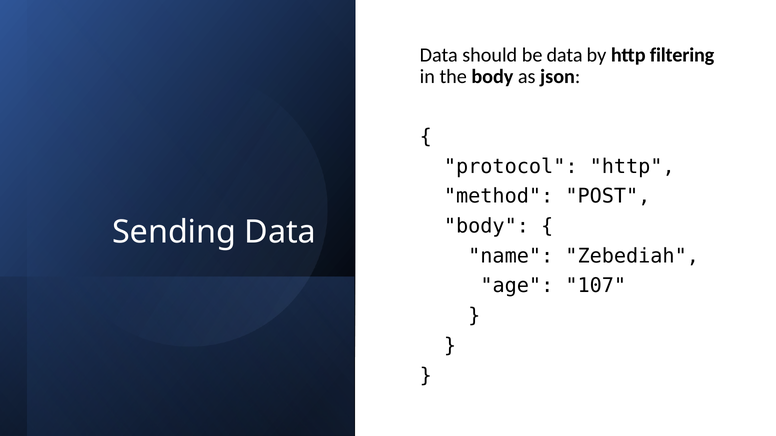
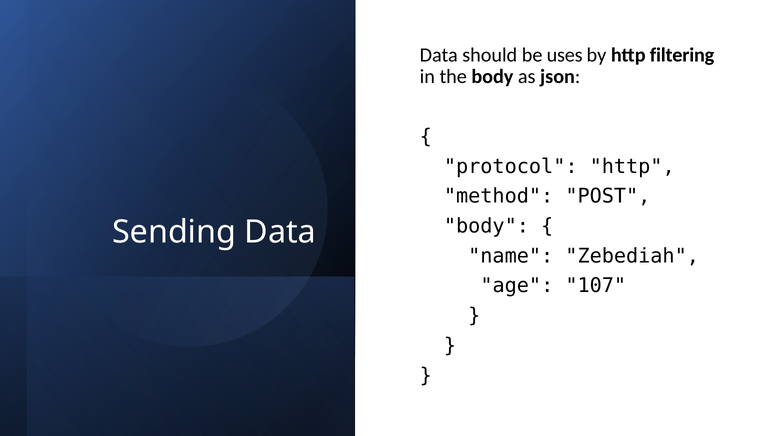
be data: data -> uses
